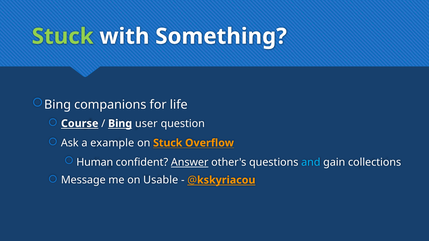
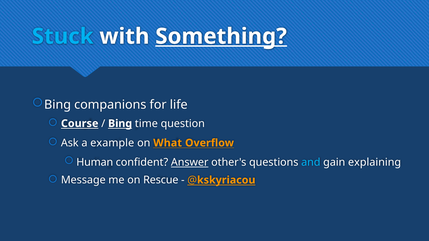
Stuck at (63, 36) colour: light green -> light blue
Something underline: none -> present
user: user -> time
on Stuck: Stuck -> What
collections: collections -> explaining
Usable: Usable -> Rescue
